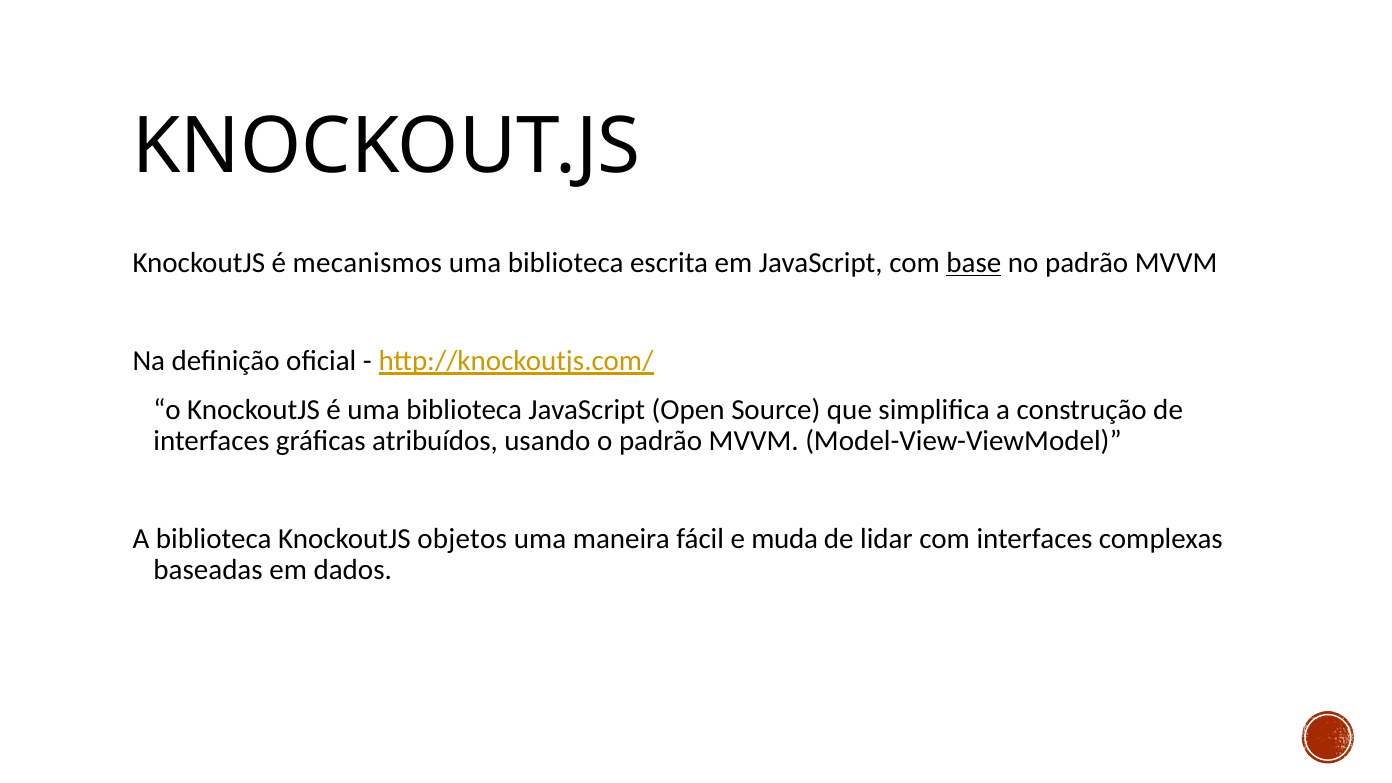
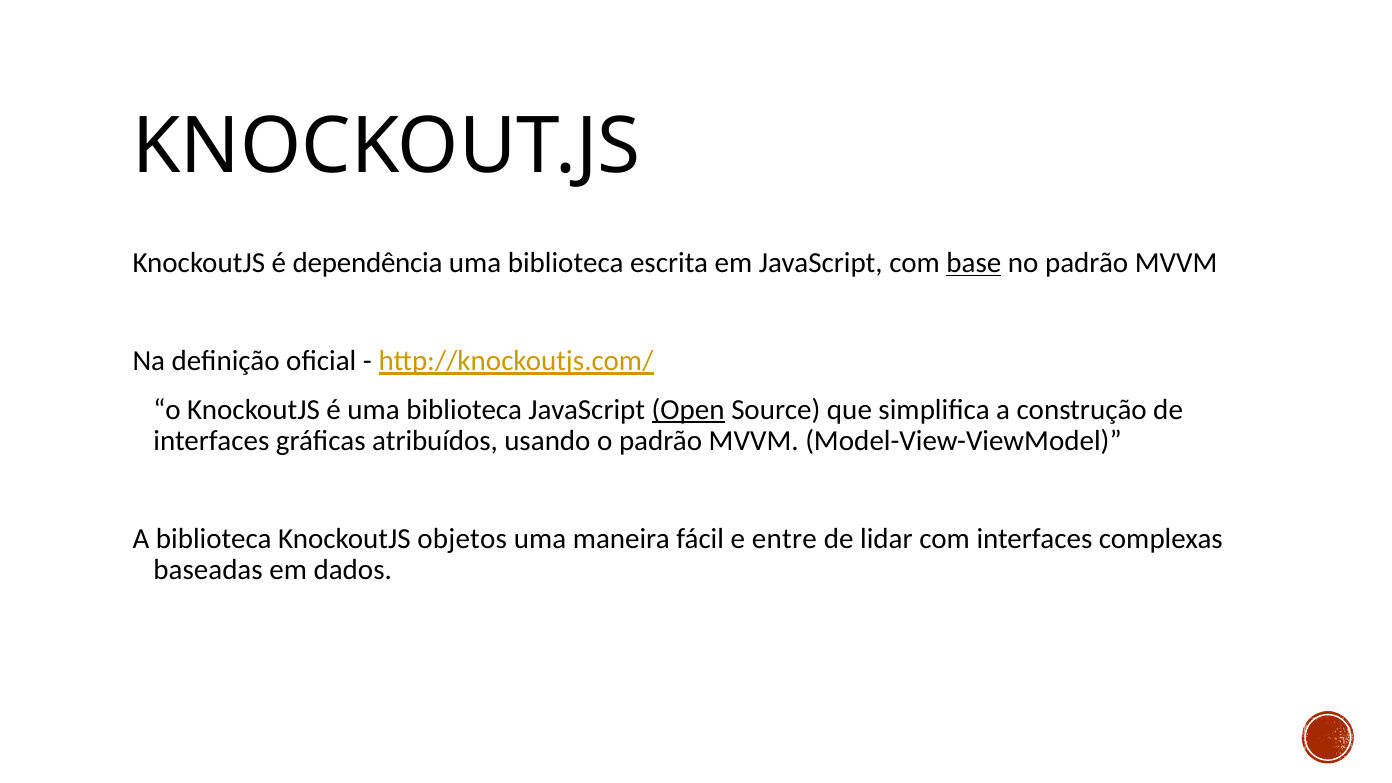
mecanismos: mecanismos -> dependência
Open underline: none -> present
muda: muda -> entre
